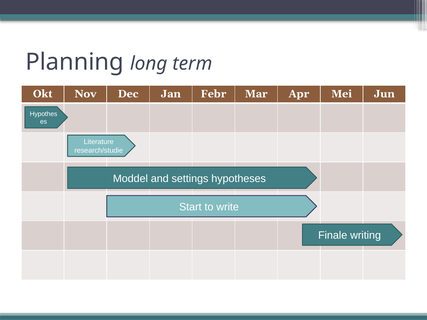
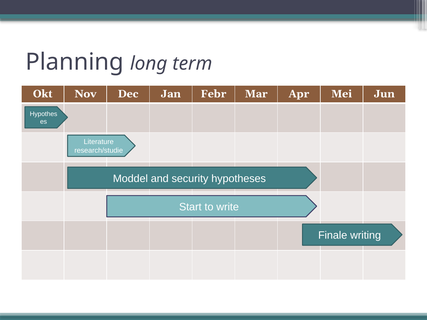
settings: settings -> security
